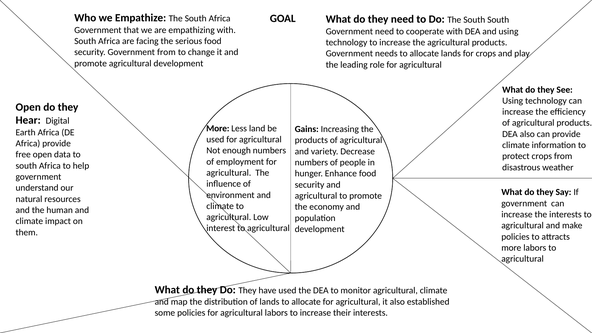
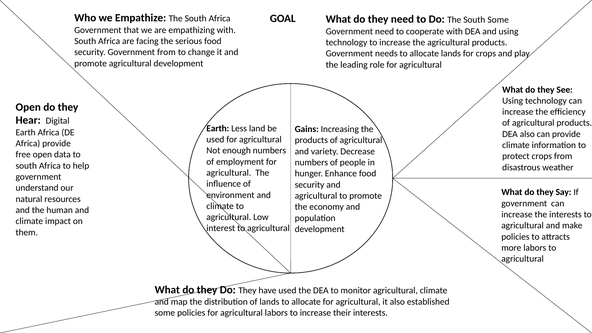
South South: South -> Some
More at (218, 128): More -> Earth
